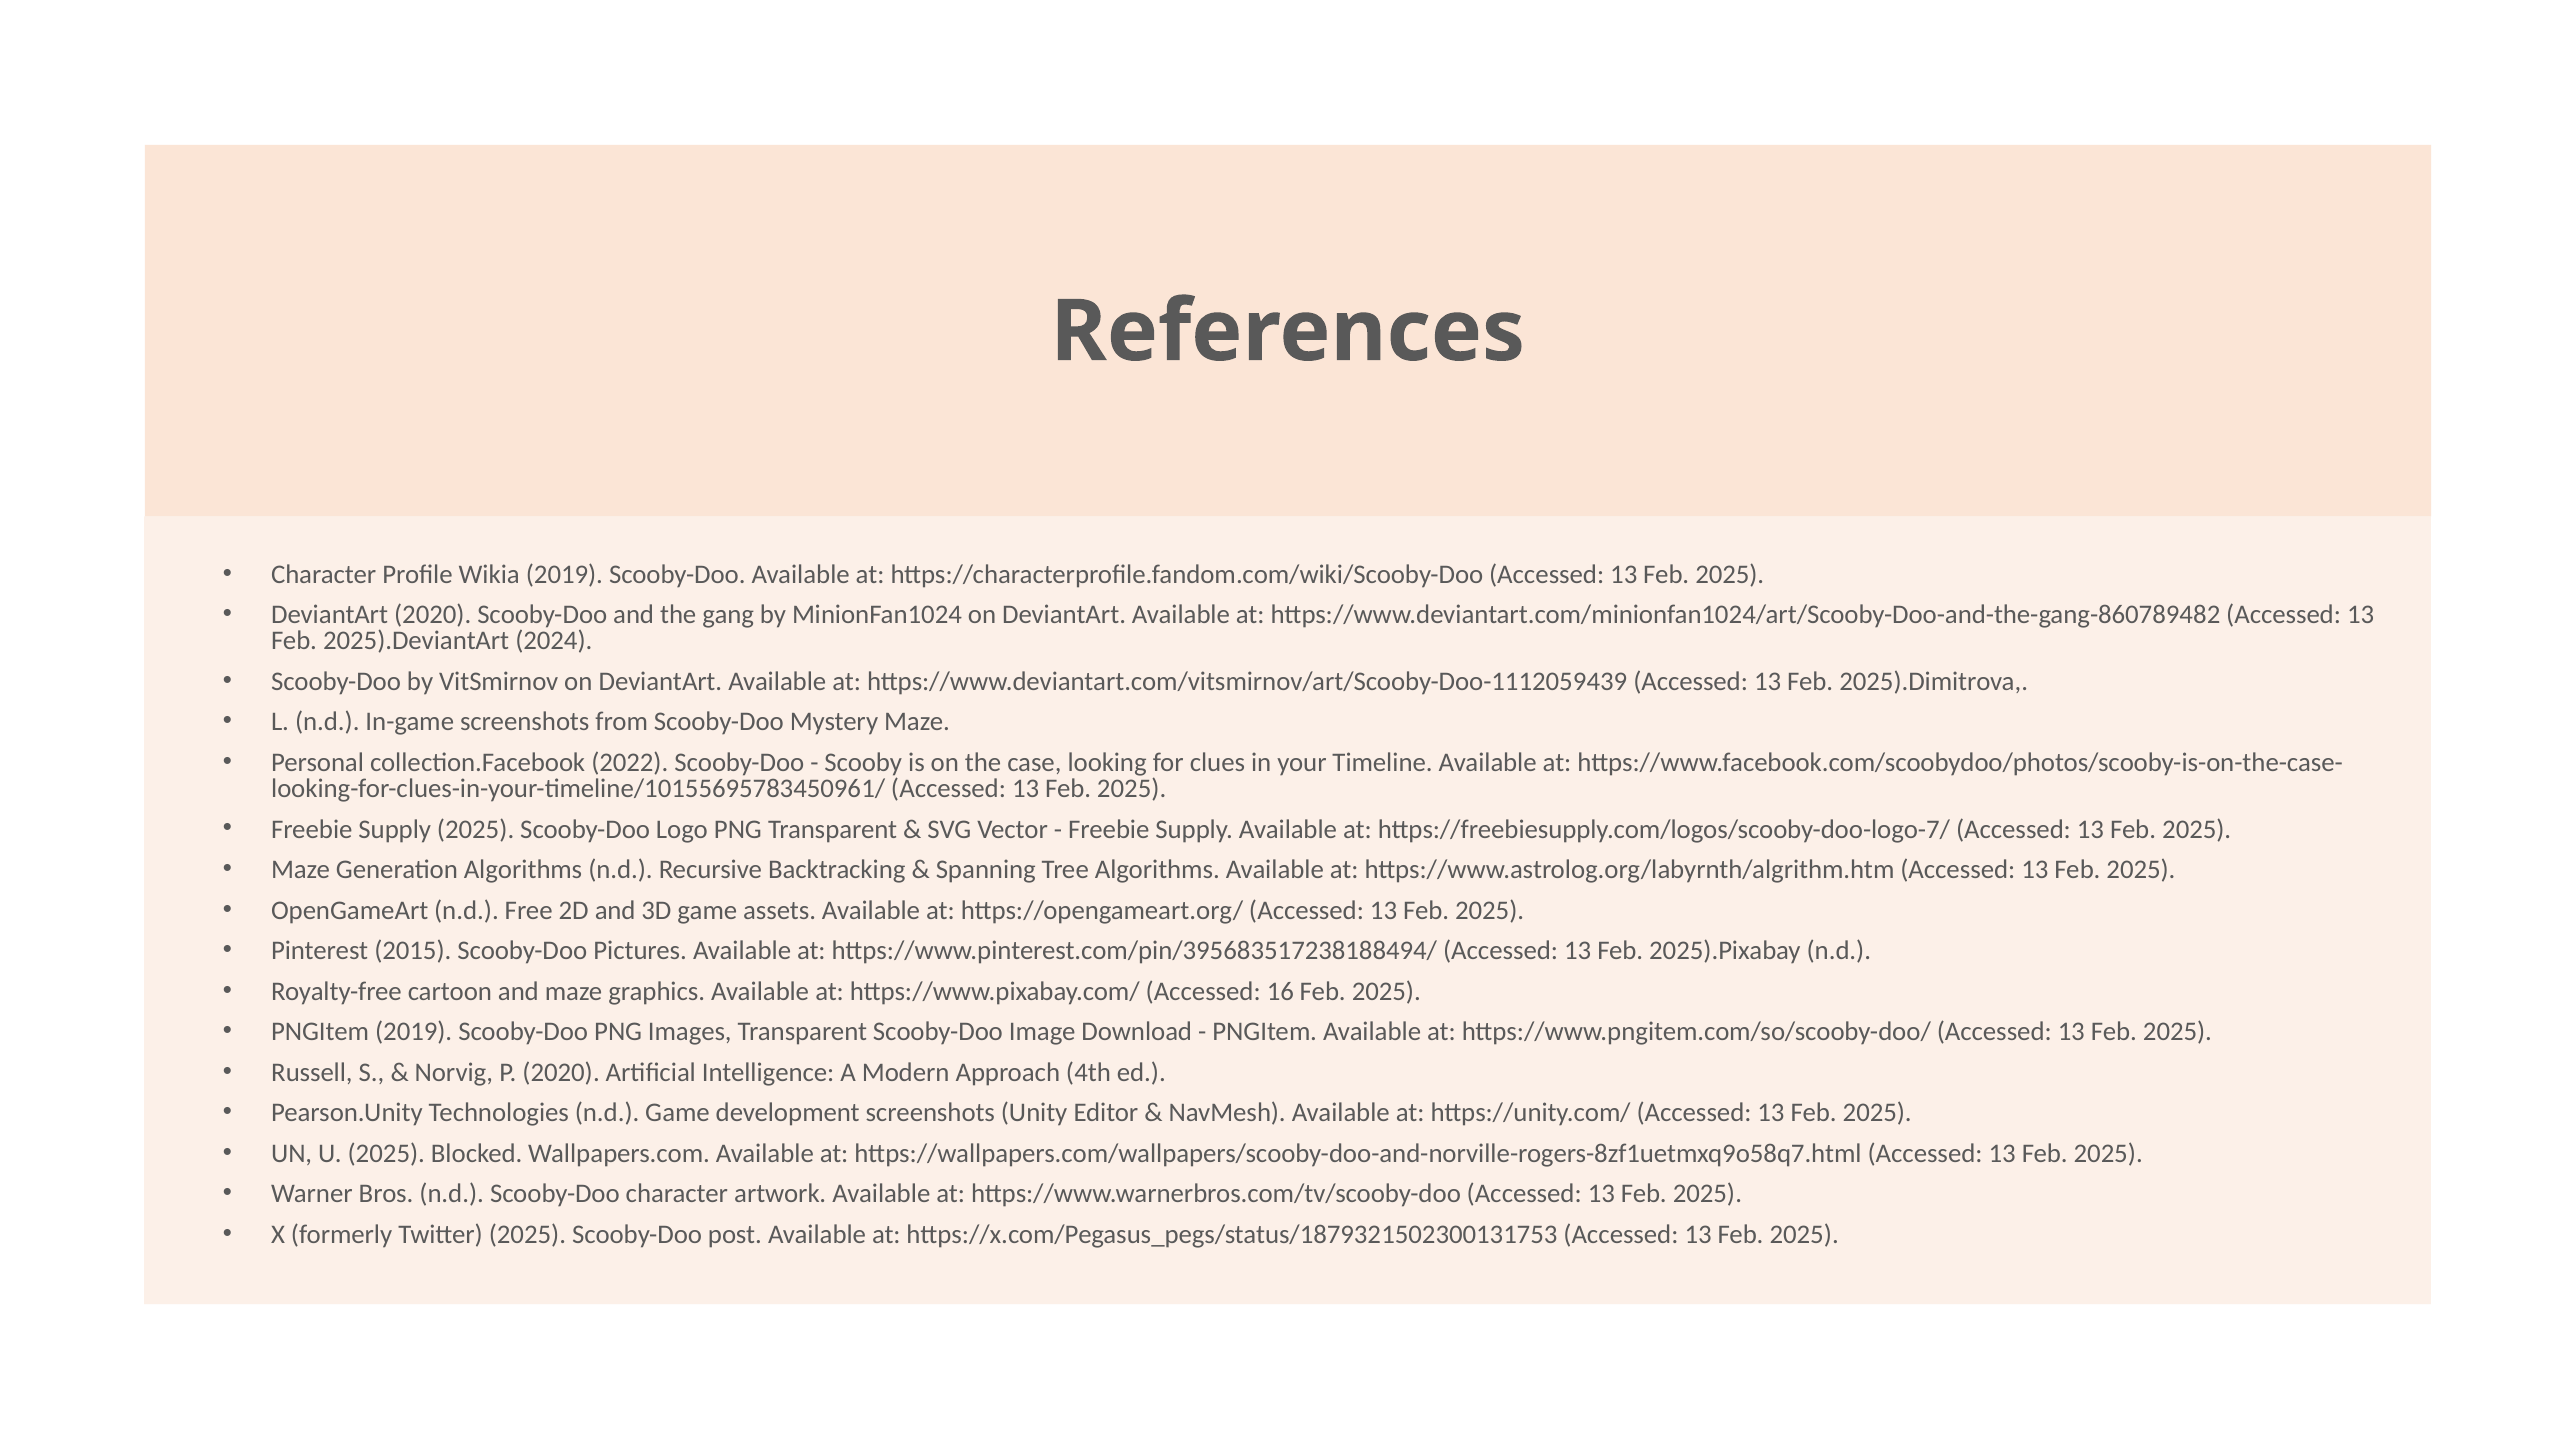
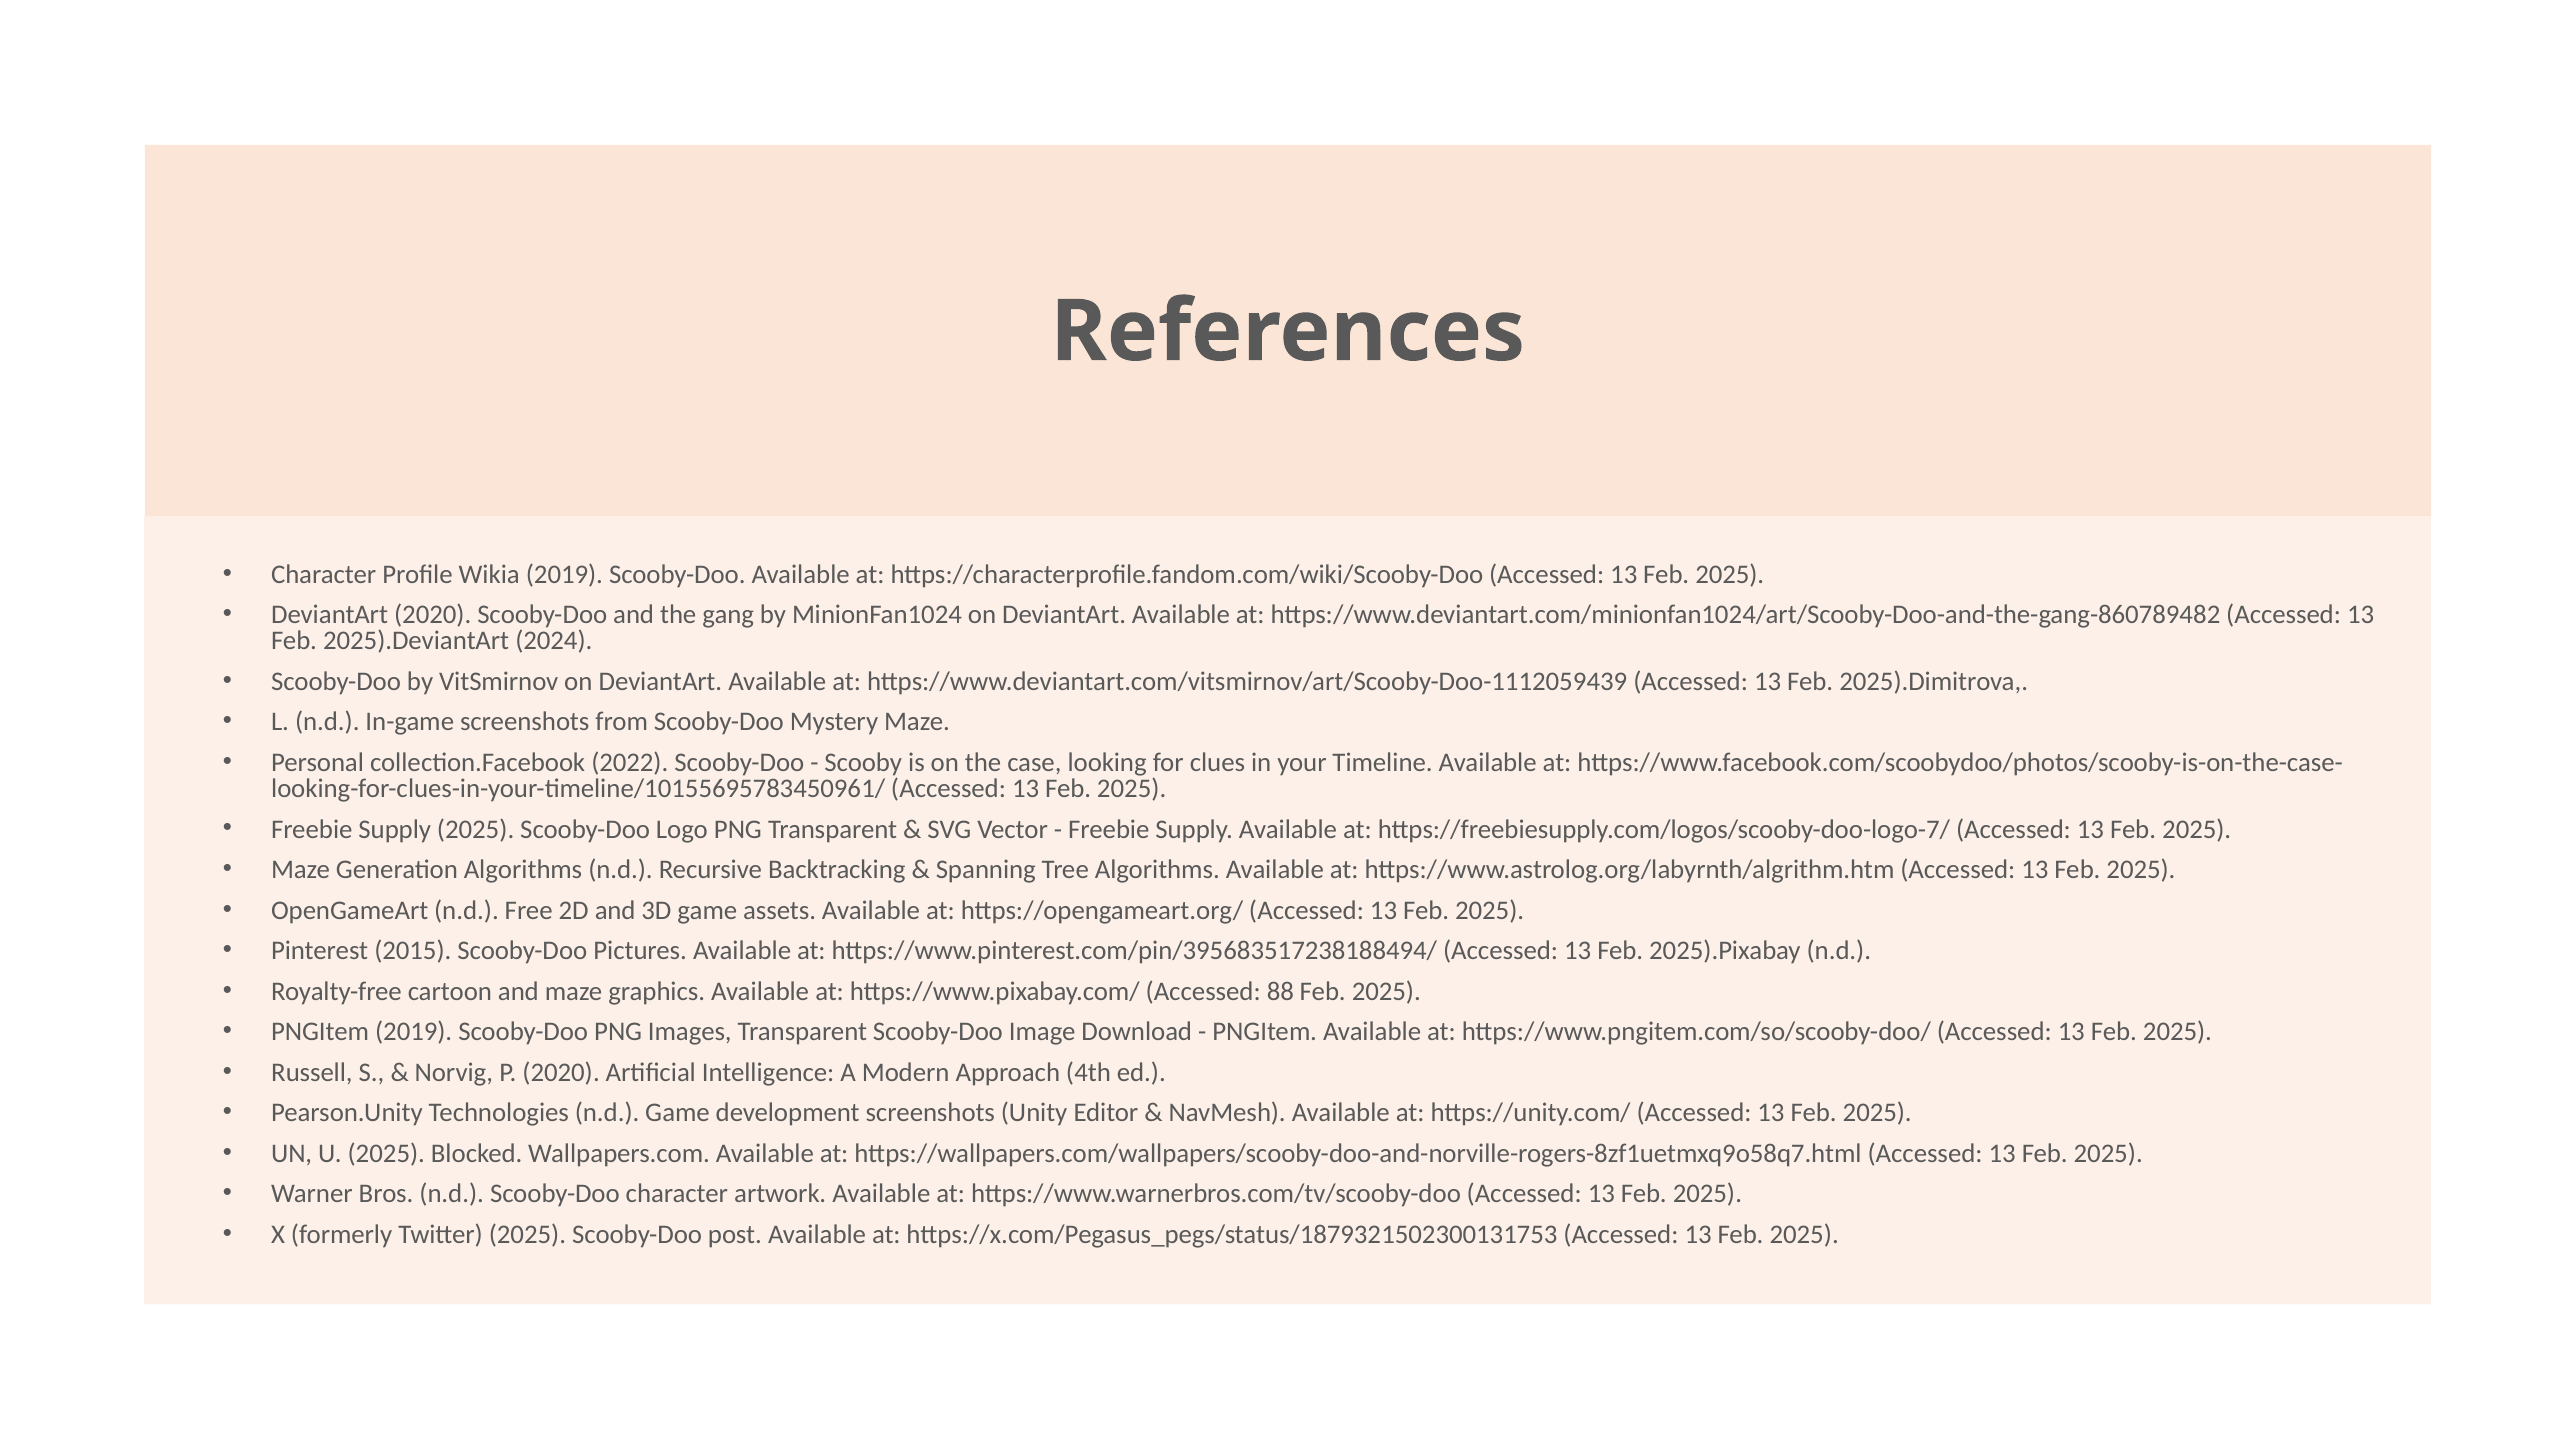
16: 16 -> 88
